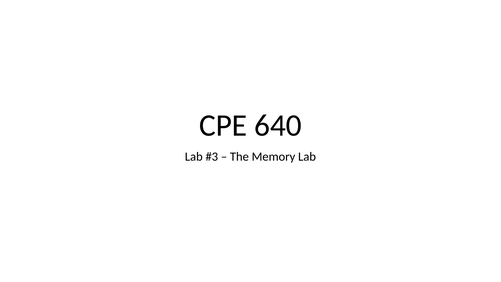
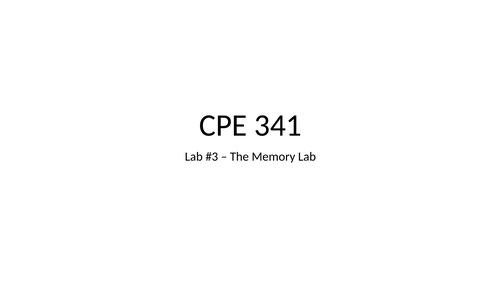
640: 640 -> 341
